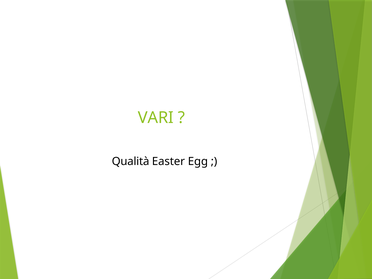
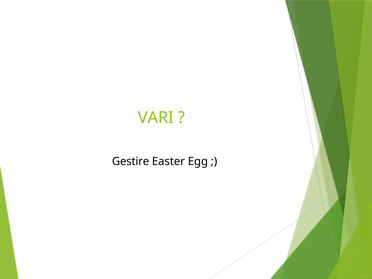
Qualità: Qualità -> Gestire
